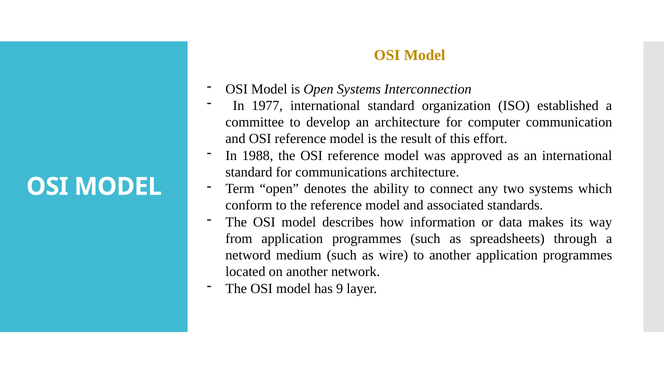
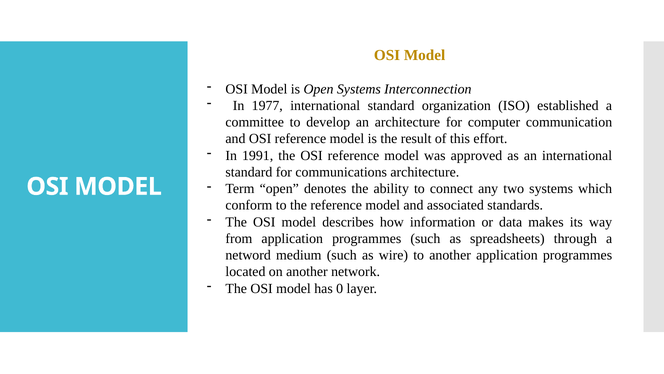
1988: 1988 -> 1991
9: 9 -> 0
